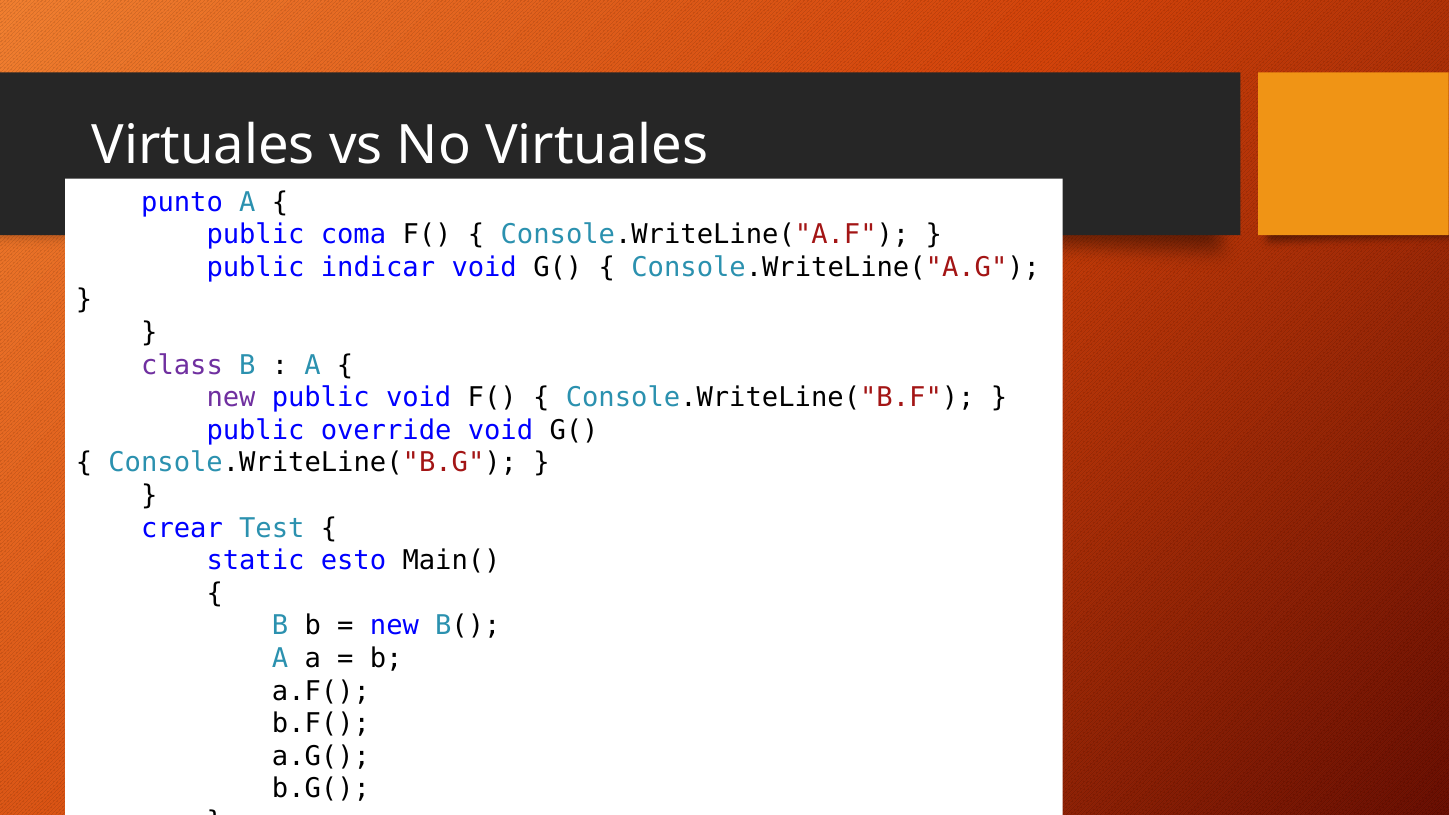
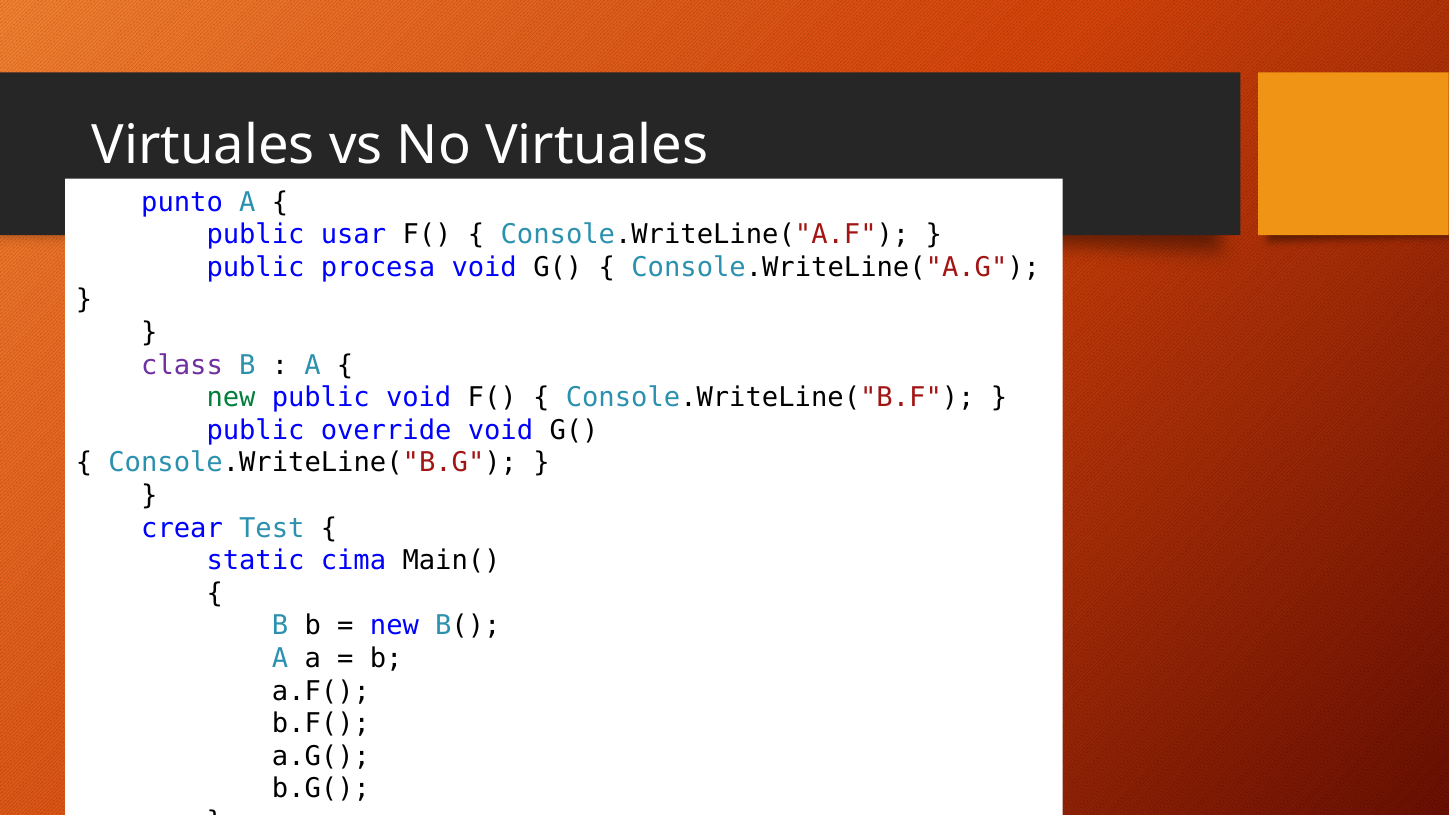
coma: coma -> usar
indicar: indicar -> procesa
new at (231, 398) colour: purple -> green
esto: esto -> cima
